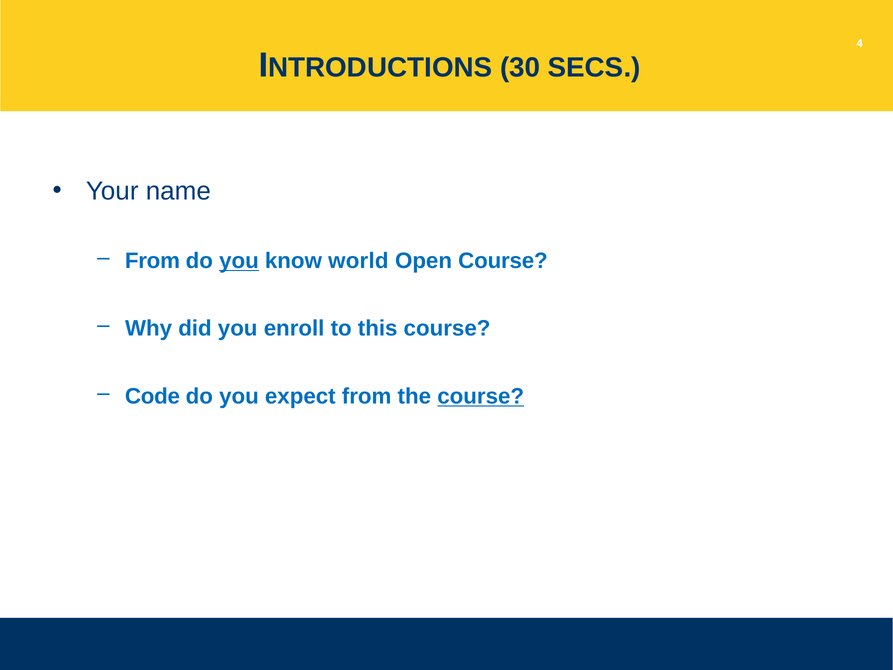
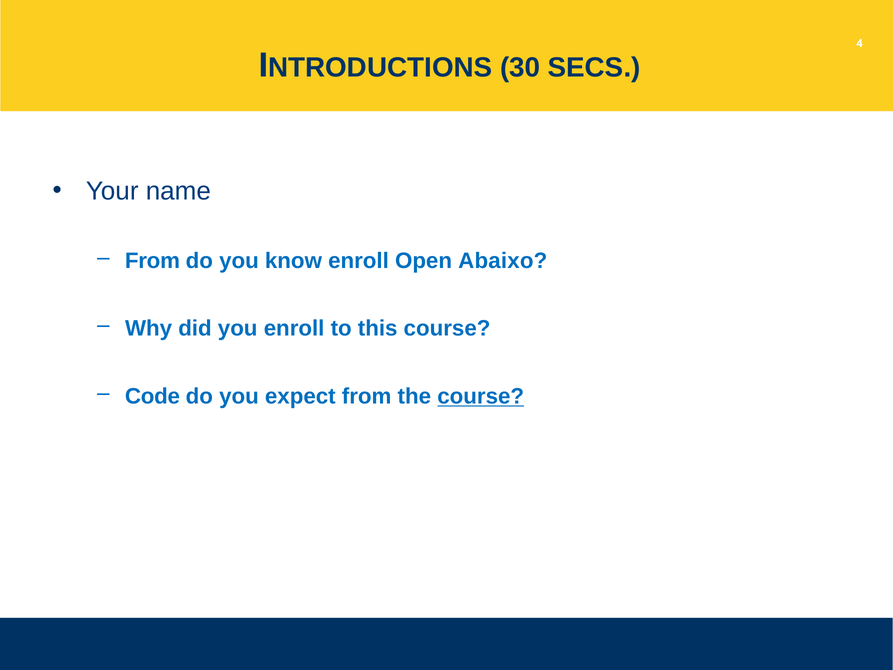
you at (239, 261) underline: present -> none
know world: world -> enroll
Open Course: Course -> Abaixo
